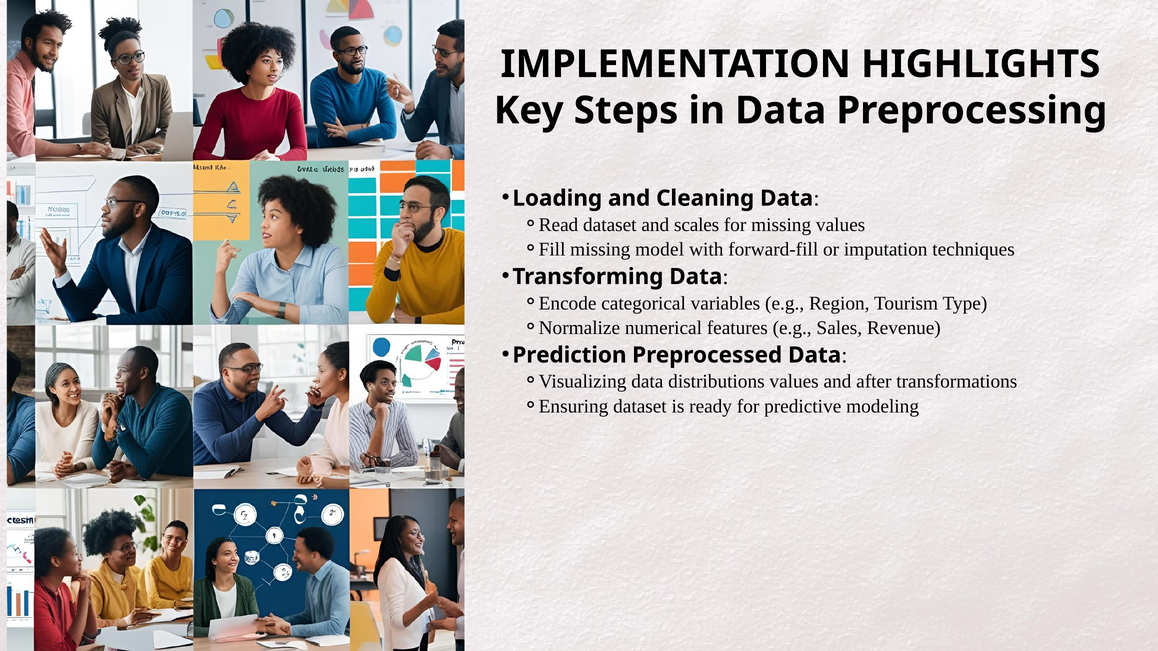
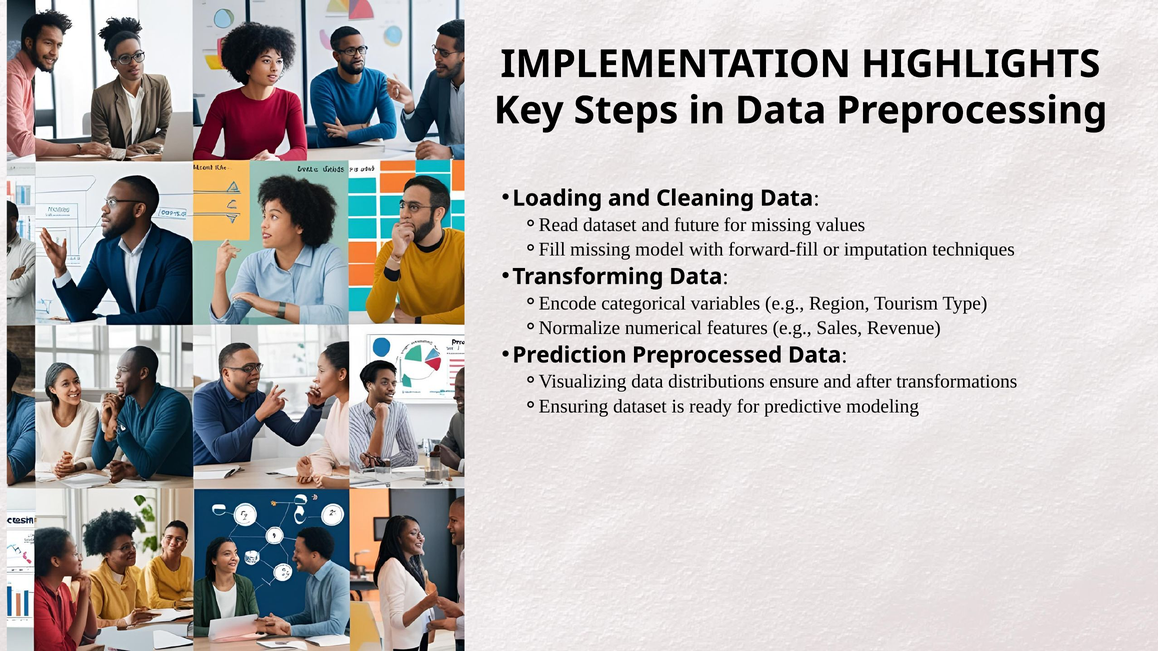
scales: scales -> future
distributions values: values -> ensure
